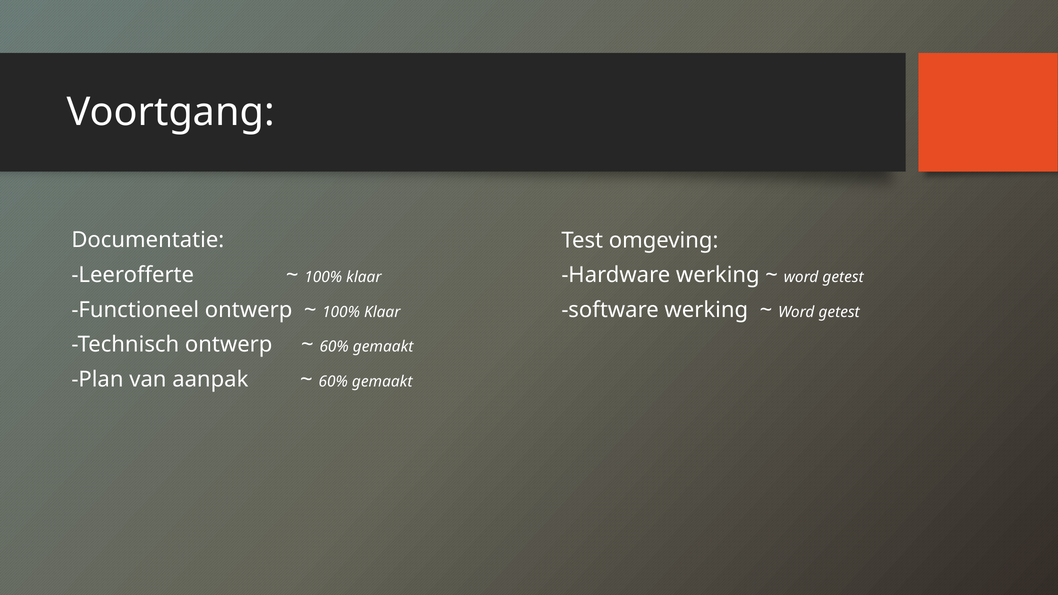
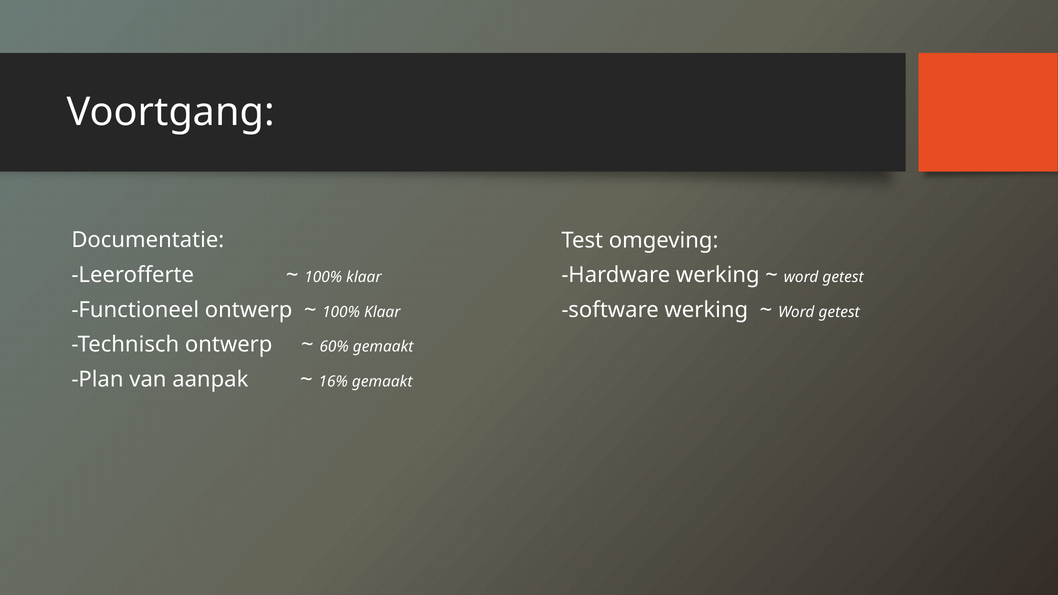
60% at (333, 382): 60% -> 16%
